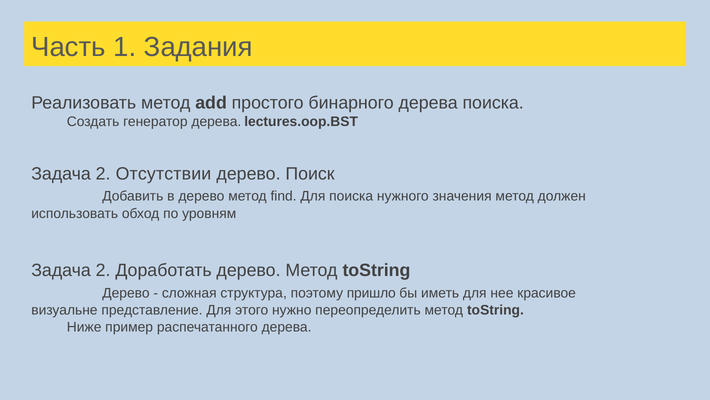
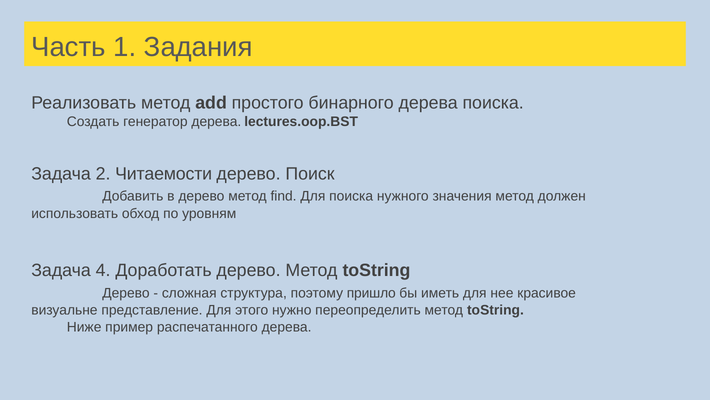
Отсутствии: Отсутствии -> Читаемости
2 at (103, 270): 2 -> 4
